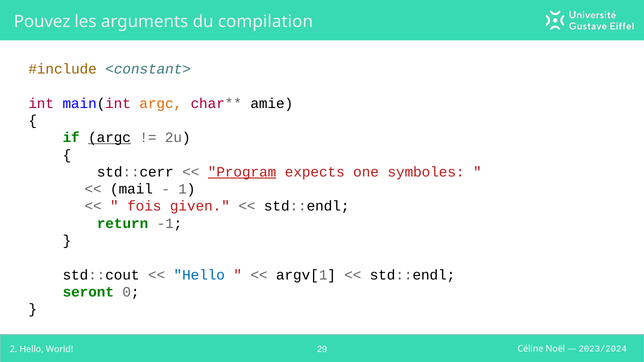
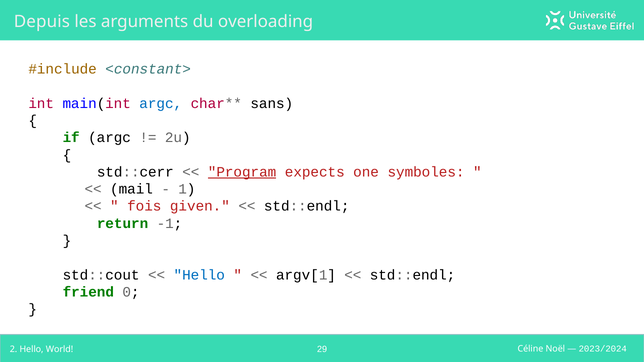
Pouvez: Pouvez -> Depuis
compilation: compilation -> overloading
argc at (161, 103) colour: orange -> blue
amie: amie -> sans
argc at (110, 138) underline: present -> none
seront: seront -> friend
